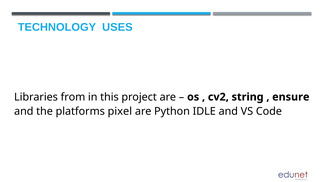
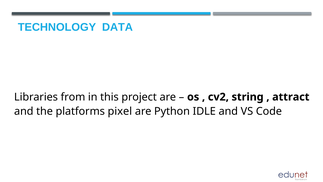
USES: USES -> DATA
ensure: ensure -> attract
